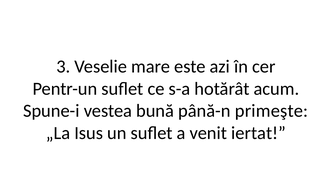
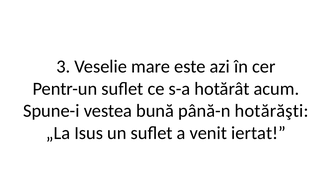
primeşte: primeşte -> hotărăşti
